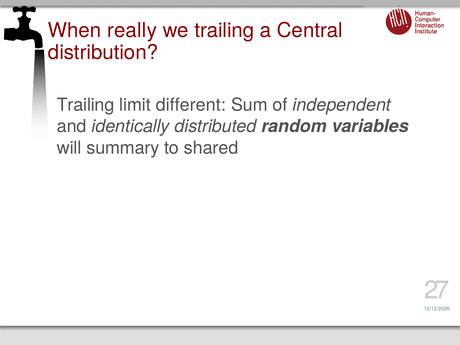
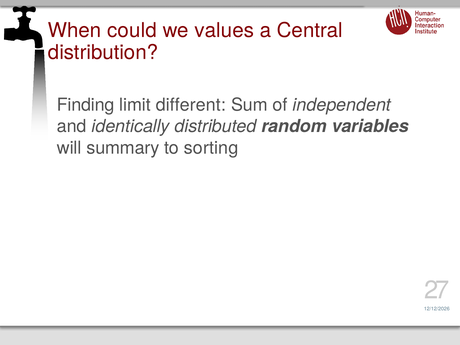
really: really -> could
we trailing: trailing -> values
Trailing at (86, 105): Trailing -> Finding
shared: shared -> sorting
